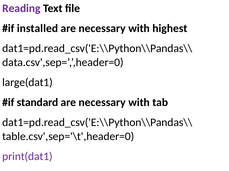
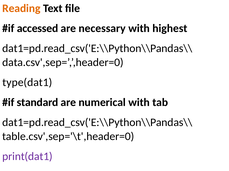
Reading colour: purple -> orange
installed: installed -> accessed
large(dat1: large(dat1 -> type(dat1
necessary at (102, 103): necessary -> numerical
